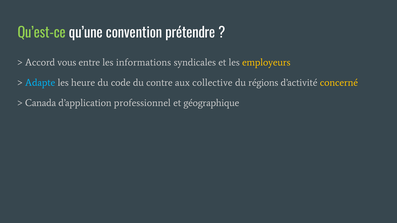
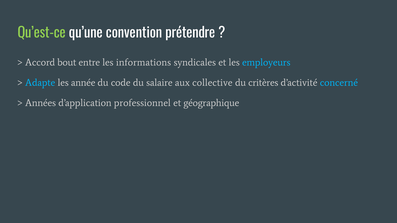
vous: vous -> bout
employeurs colour: yellow -> light blue
heure: heure -> année
contre: contre -> salaire
régions: régions -> critères
concerné colour: yellow -> light blue
Canada: Canada -> Années
